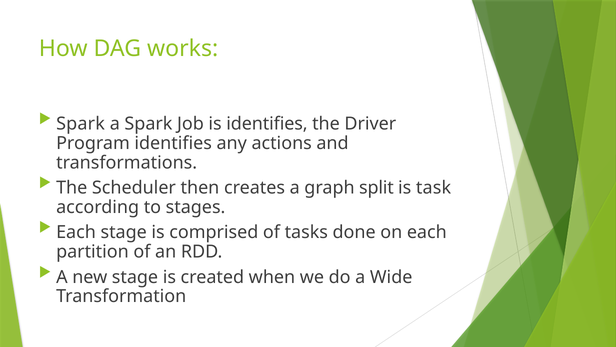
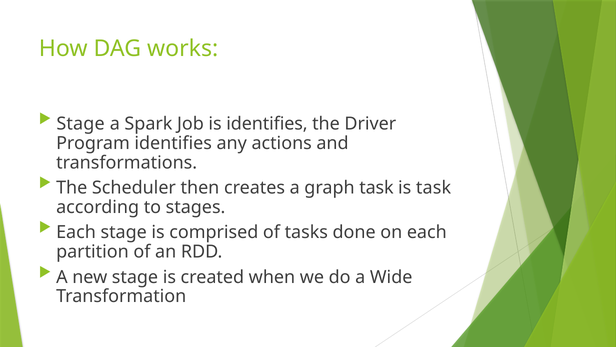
Spark at (81, 124): Spark -> Stage
graph split: split -> task
